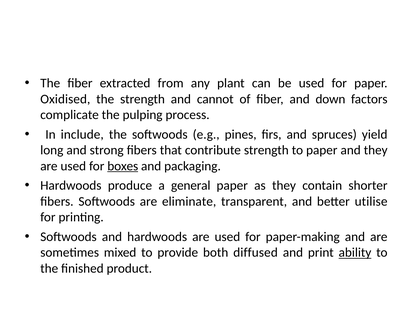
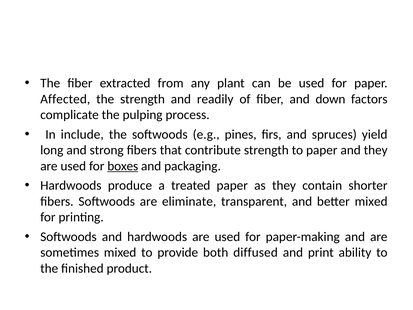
Oxidised: Oxidised -> Affected
cannot: cannot -> readily
general: general -> treated
better utilise: utilise -> mixed
ability underline: present -> none
